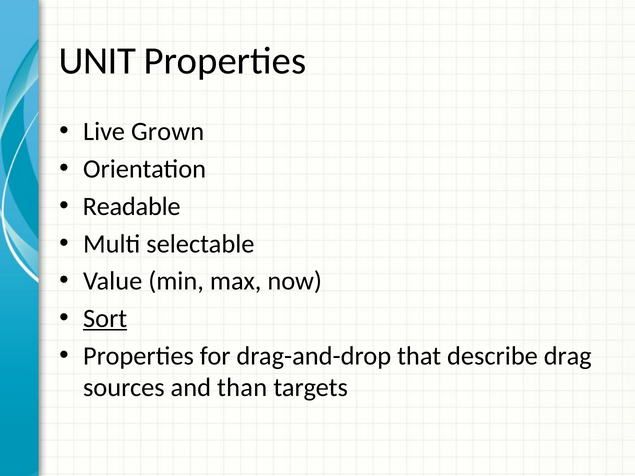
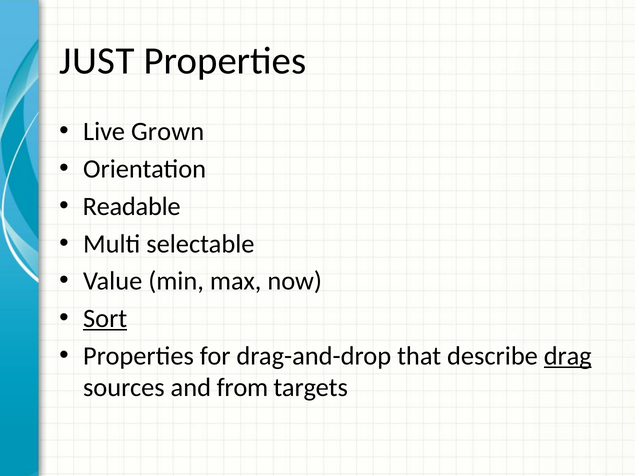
UNIT: UNIT -> JUST
drag underline: none -> present
than: than -> from
